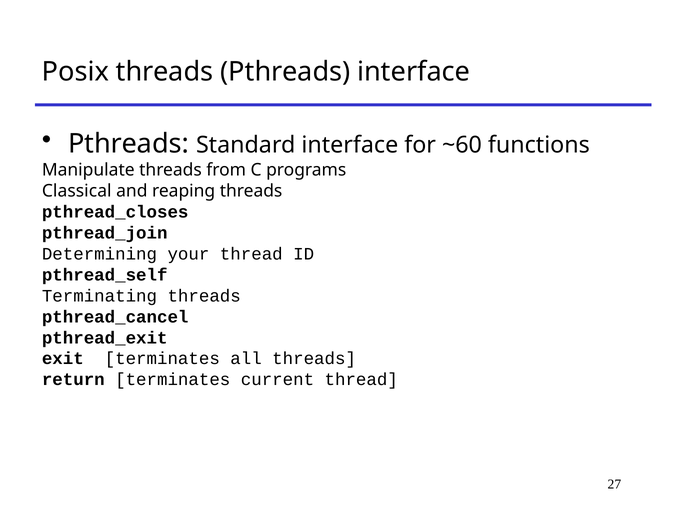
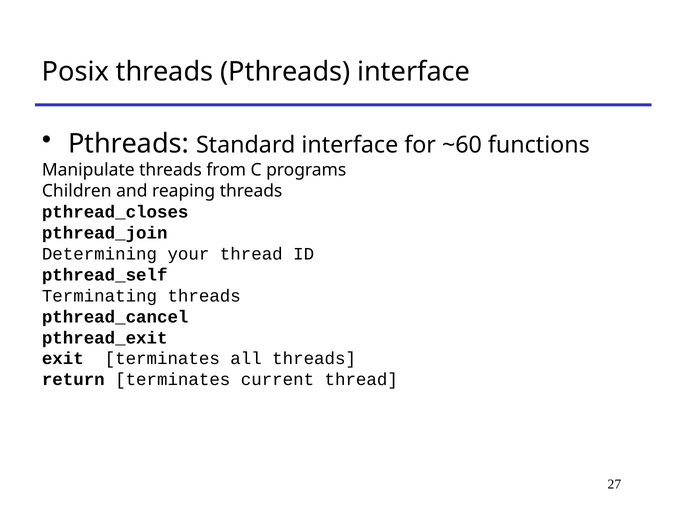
Classical: Classical -> Children
